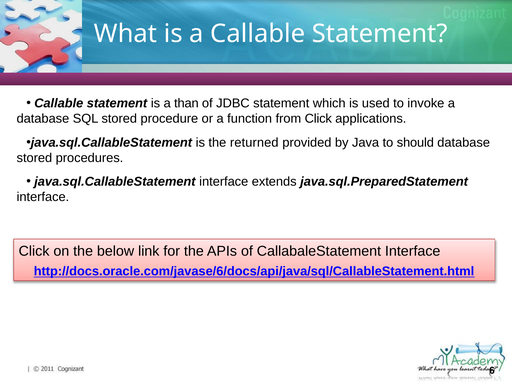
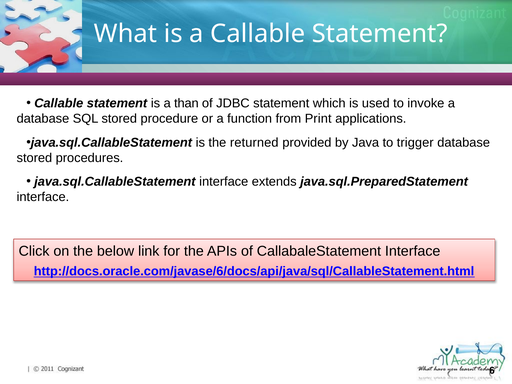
from Click: Click -> Print
should: should -> trigger
